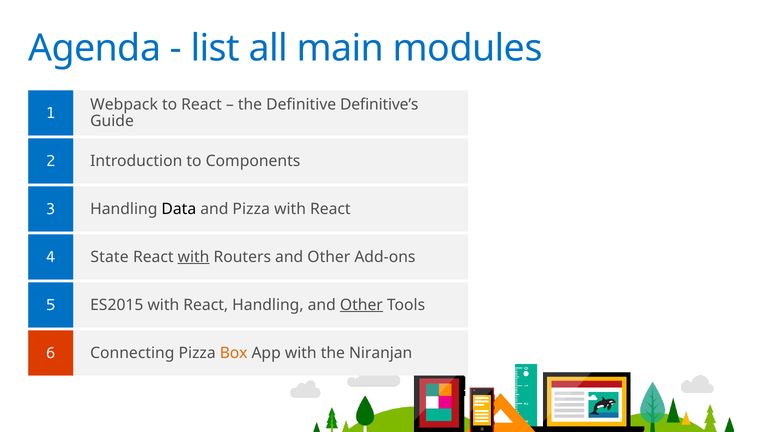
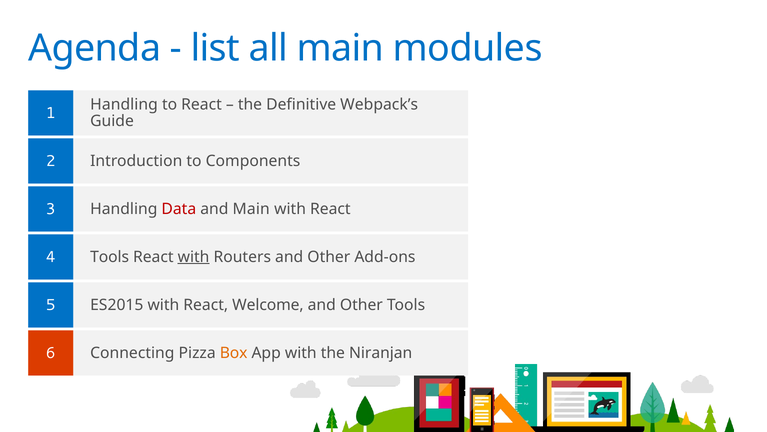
Webpack at (124, 104): Webpack -> Handling
Definitive’s: Definitive’s -> Webpack’s
Data colour: black -> red
and Pizza: Pizza -> Main
State at (110, 256): State -> Tools
React Handling: Handling -> Welcome
Other at (361, 304) underline: present -> none
